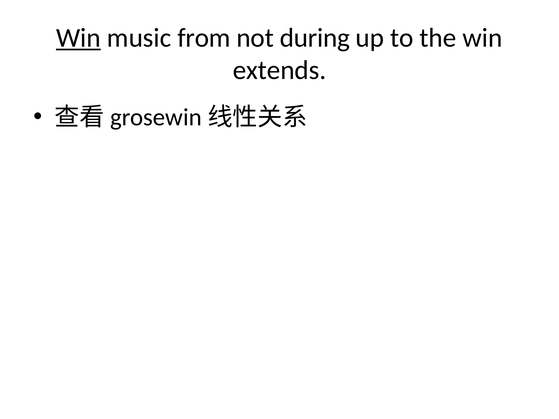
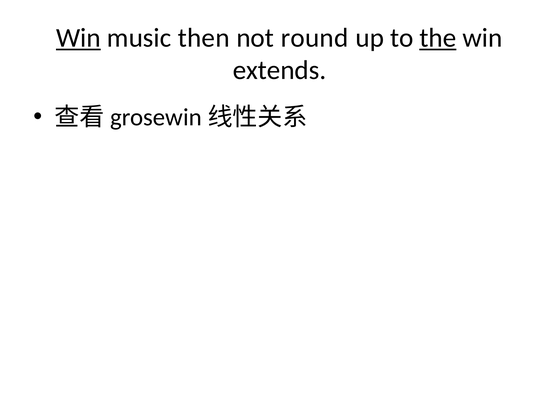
from: from -> then
during: during -> round
the underline: none -> present
